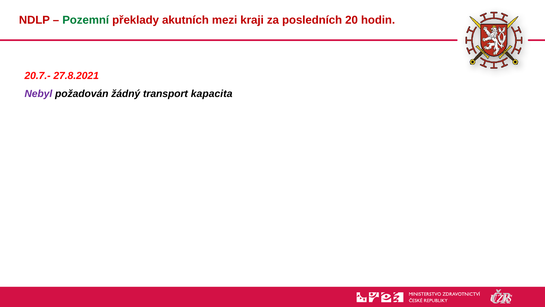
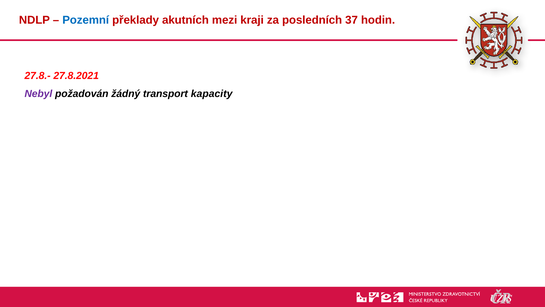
Pozemní colour: green -> blue
20: 20 -> 37
20.7.-: 20.7.- -> 27.8.-
kapacita: kapacita -> kapacity
